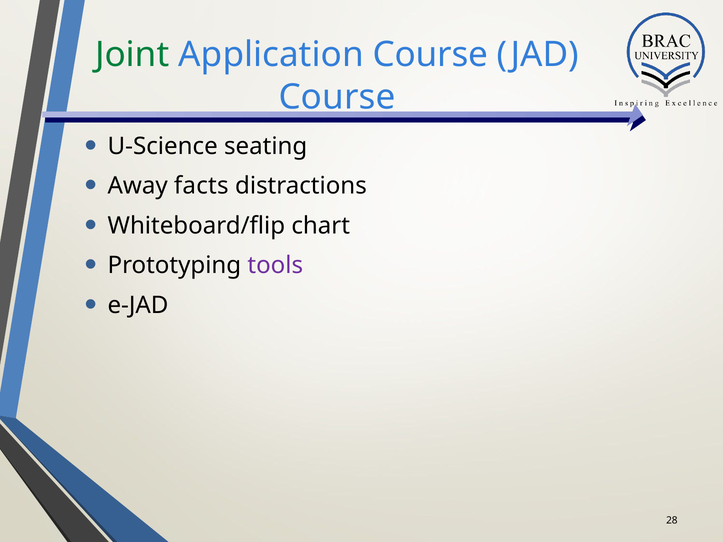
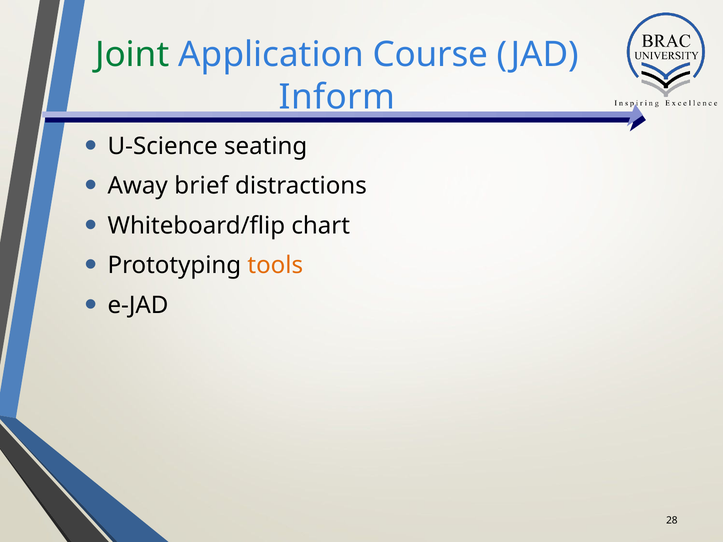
Course at (337, 97): Course -> Inform
facts: facts -> brief
tools colour: purple -> orange
